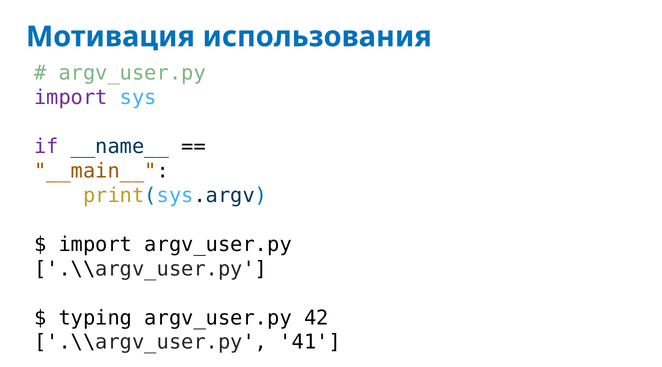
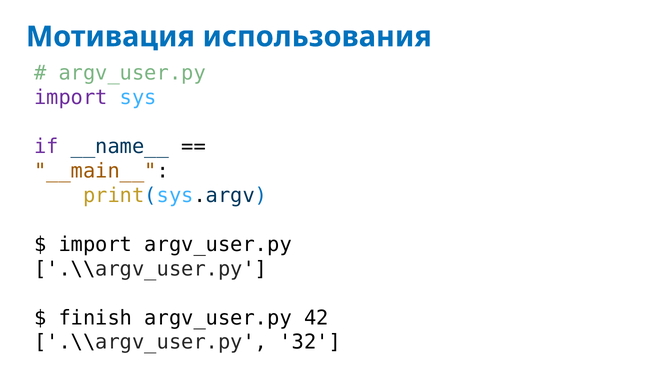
typing: typing -> finish
41: 41 -> 32
